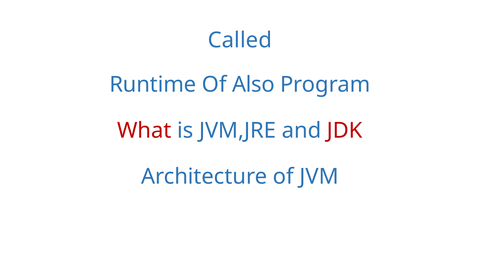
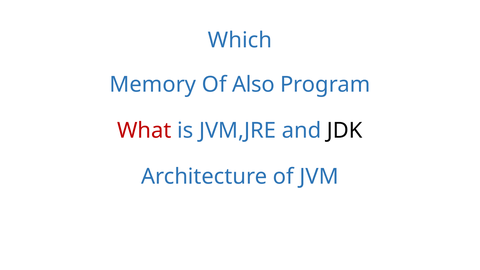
Called: Called -> Which
Runtime: Runtime -> Memory
JDK colour: red -> black
